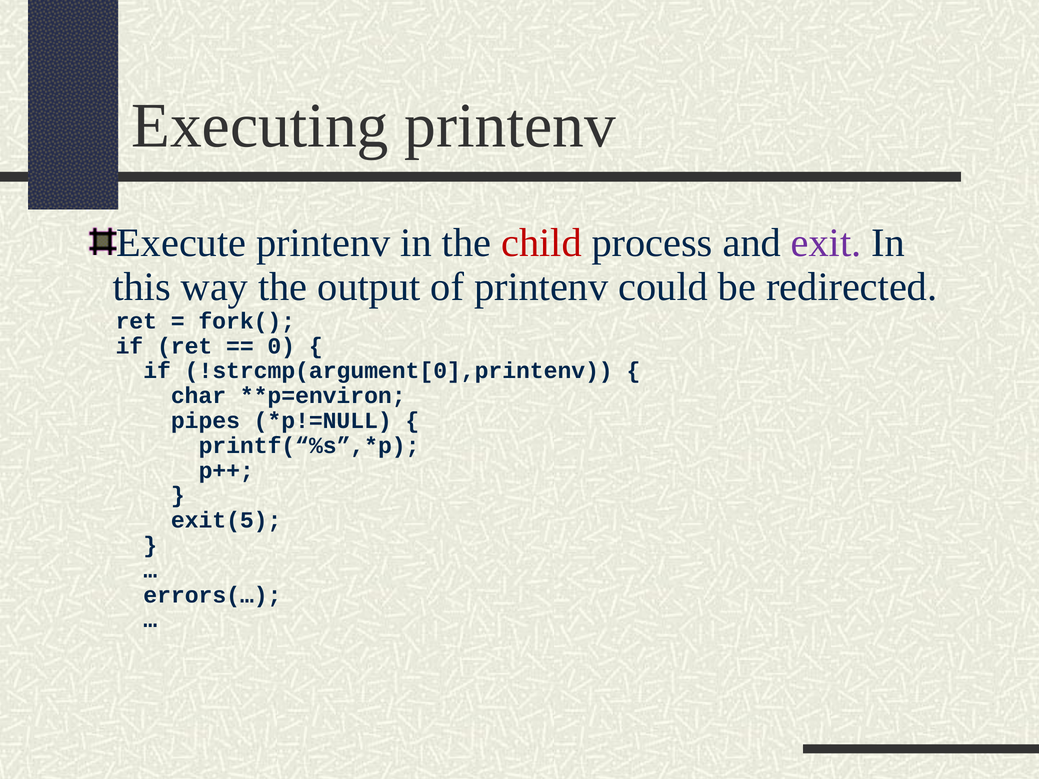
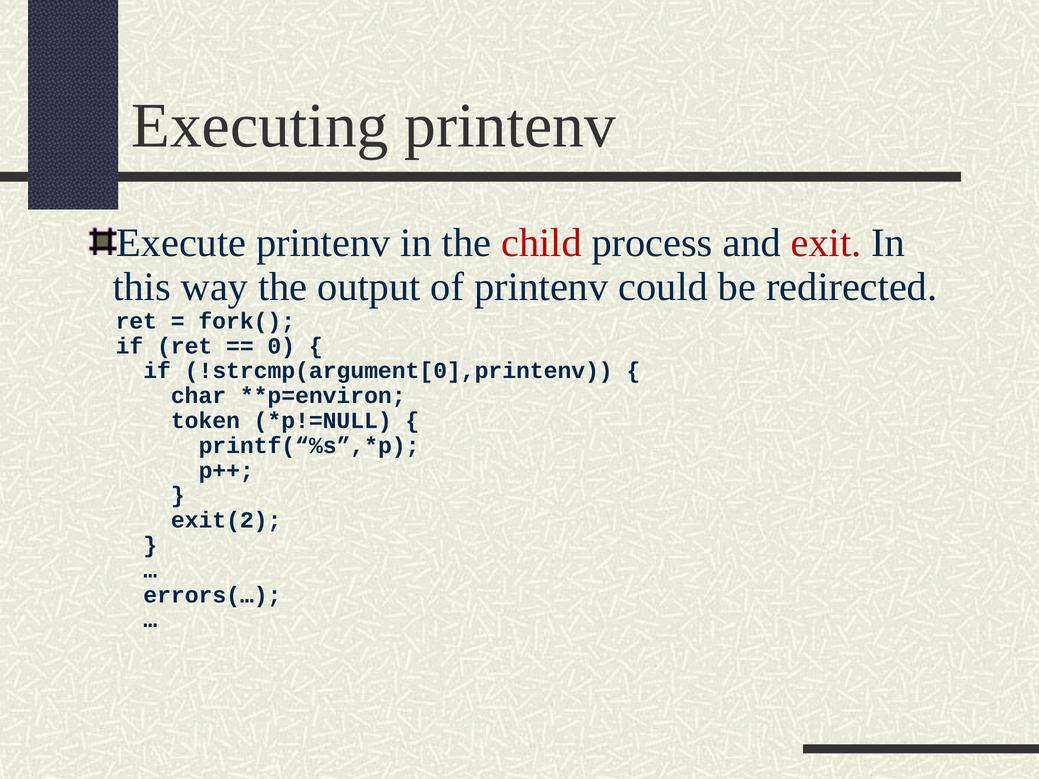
exit colour: purple -> red
pipes: pipes -> token
exit(5: exit(5 -> exit(2
